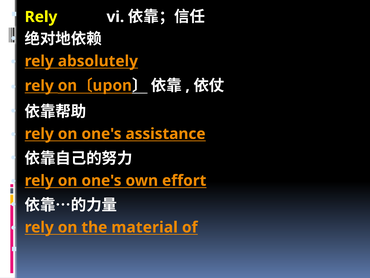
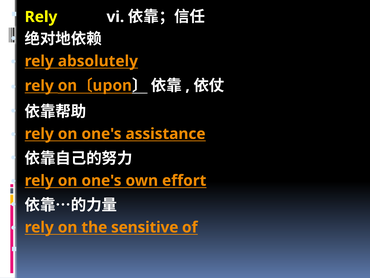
material: material -> sensitive
